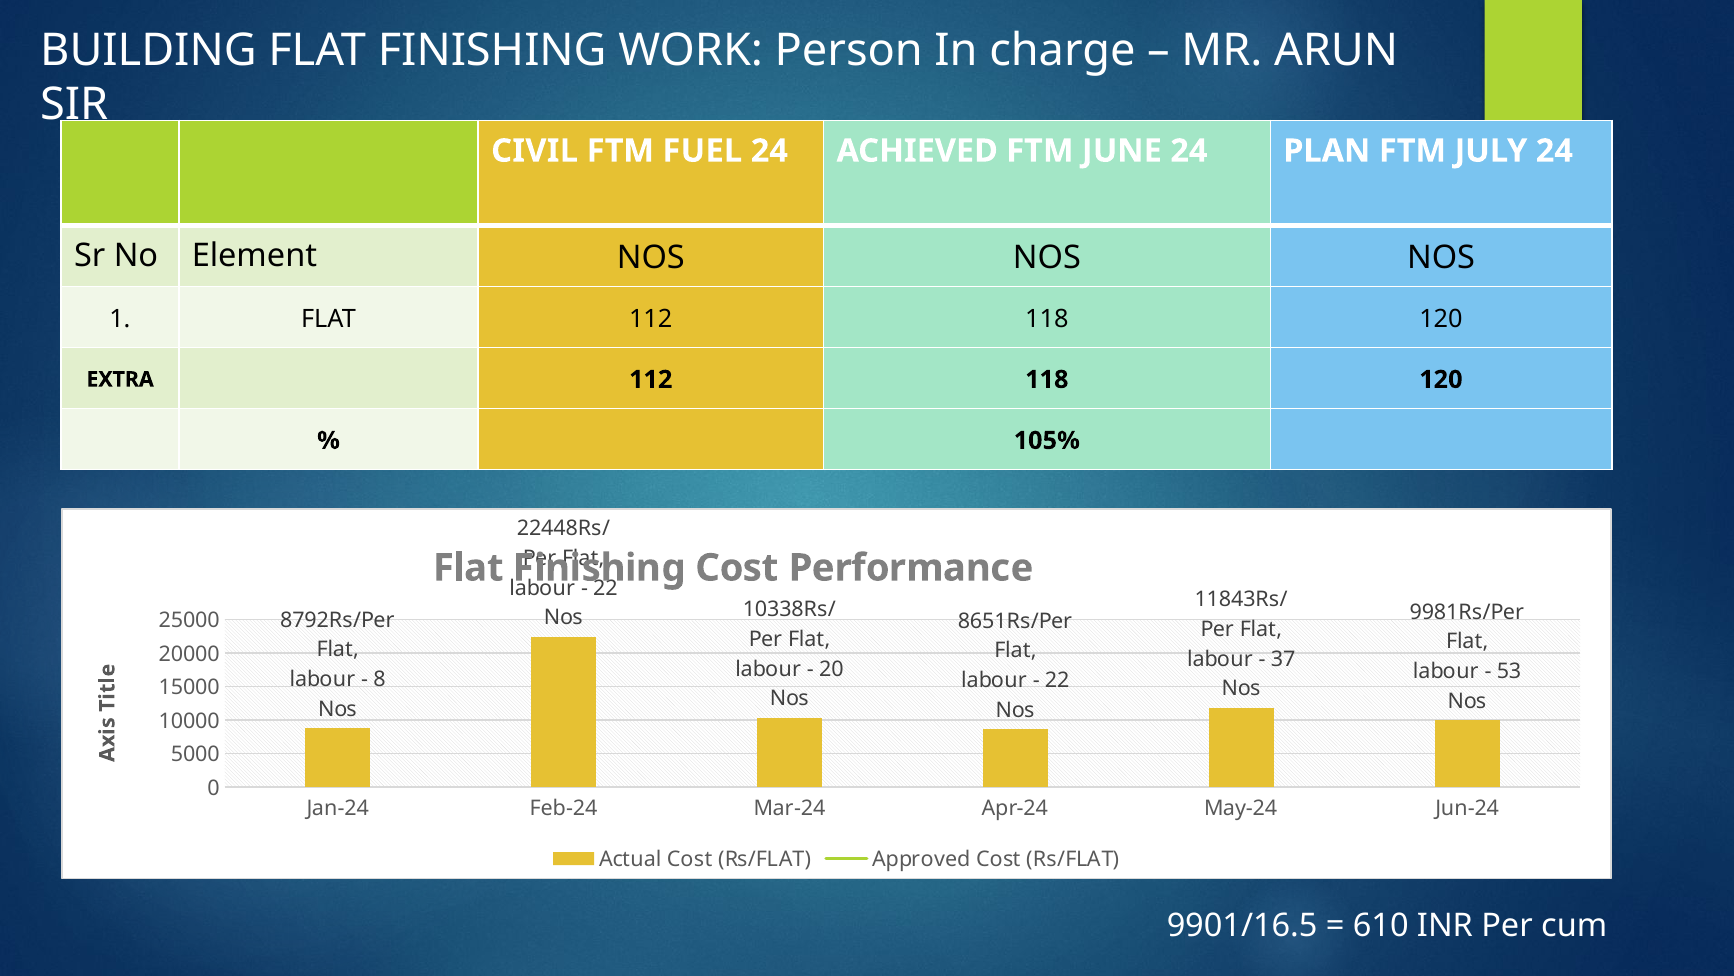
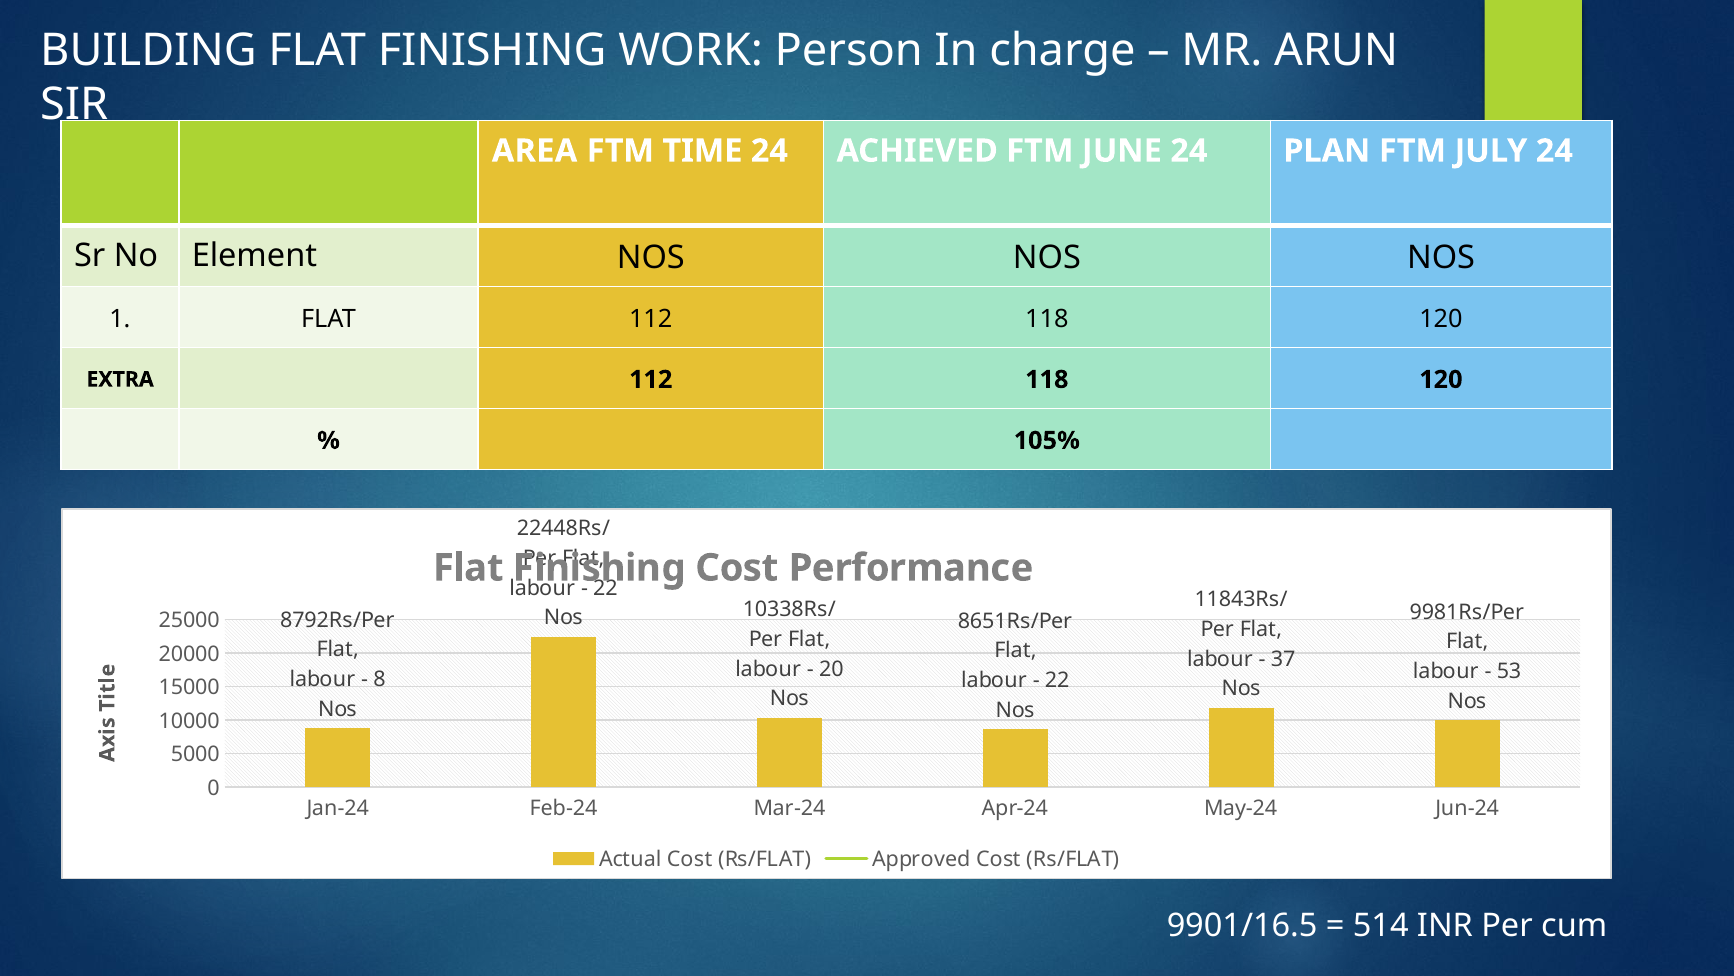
CIVIL: CIVIL -> AREA
FUEL: FUEL -> TIME
610: 610 -> 514
